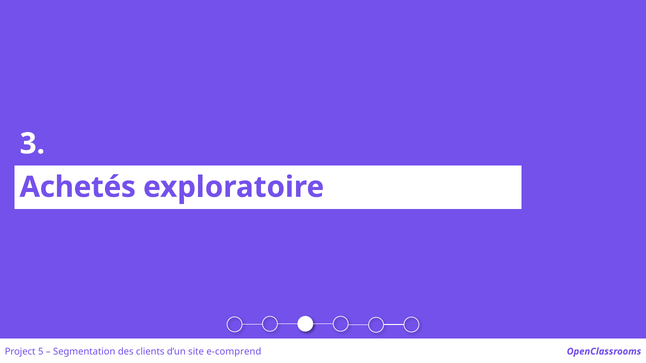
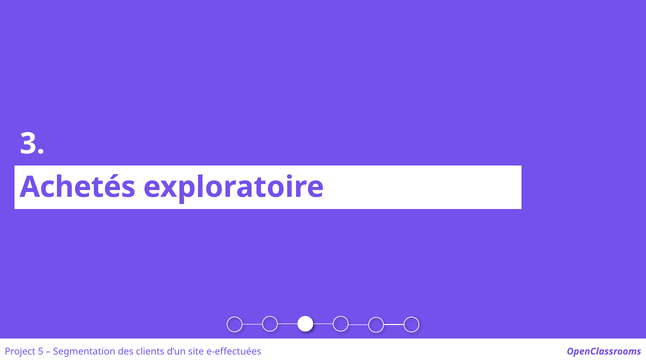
e-comprend: e-comprend -> e-effectuées
